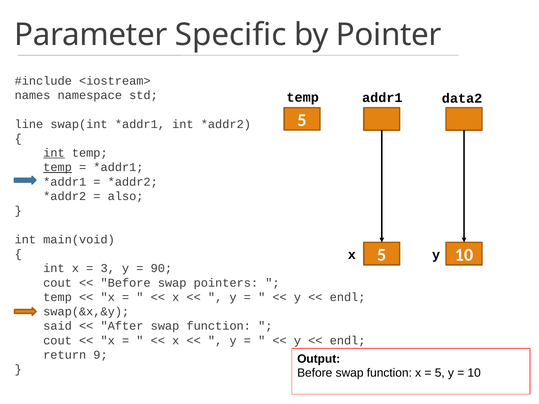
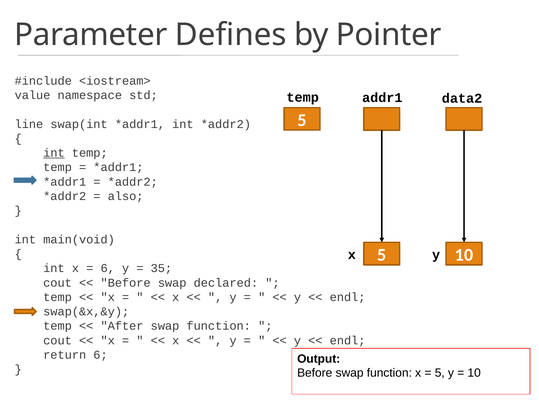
Specific: Specific -> Defines
names: names -> value
temp at (58, 167) underline: present -> none
3 at (108, 268): 3 -> 6
90: 90 -> 35
pointers: pointers -> declared
said at (58, 326): said -> temp
return 9: 9 -> 6
